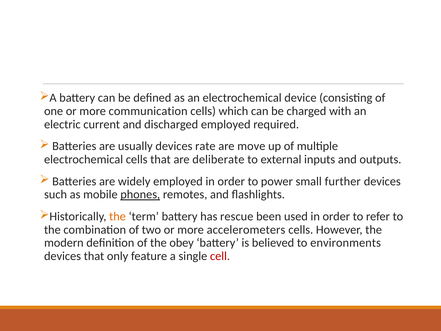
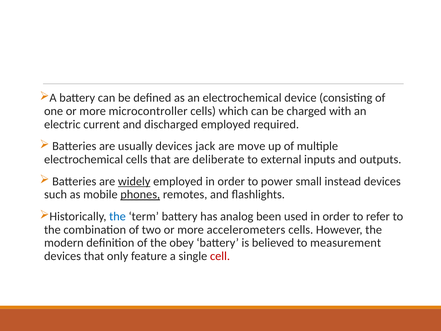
communication: communication -> microcontroller
rate: rate -> jack
widely underline: none -> present
further: further -> instead
the at (118, 216) colour: orange -> blue
rescue: rescue -> analog
environments: environments -> measurement
